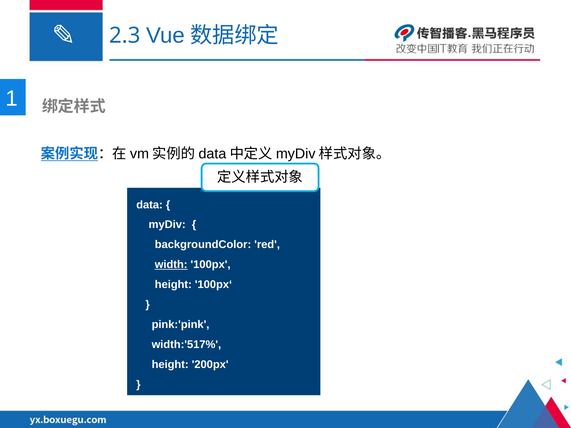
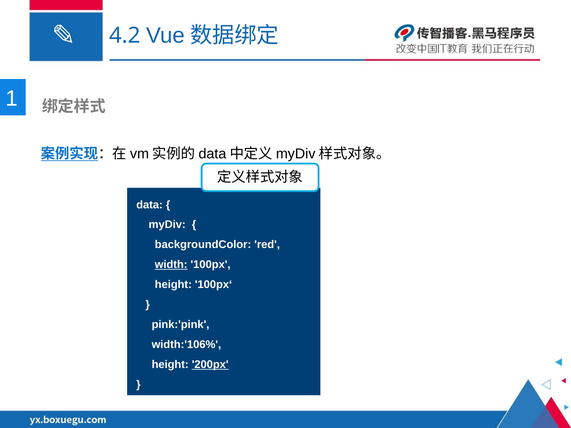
2.3: 2.3 -> 4.2
width:'517%: width:'517% -> width:'106%
200px underline: none -> present
